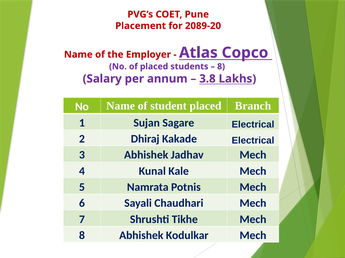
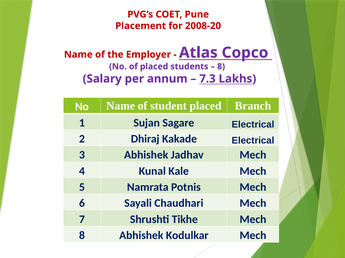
2089-20: 2089-20 -> 2008-20
3.8: 3.8 -> 7.3
